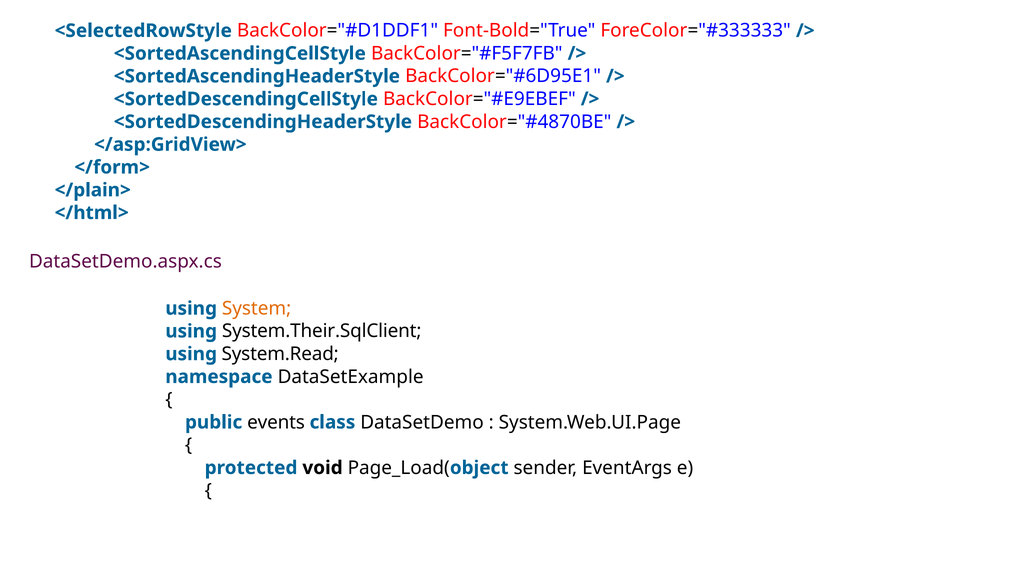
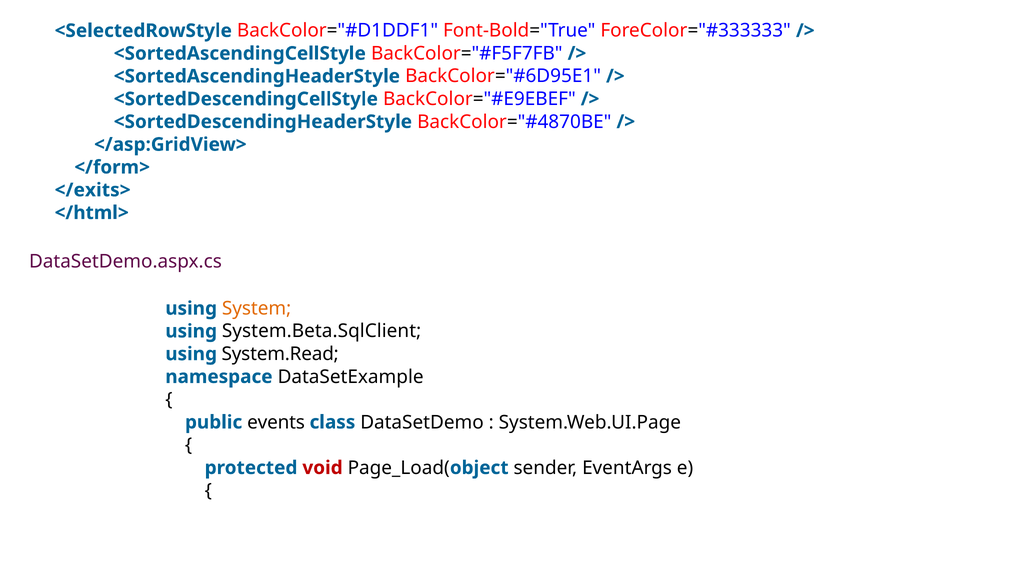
</plain>: </plain> -> </exits>
System.Their.SqlClient: System.Their.SqlClient -> System.Beta.SqlClient
void colour: black -> red
